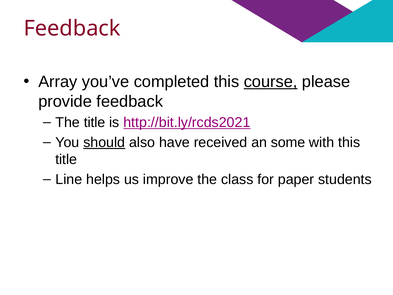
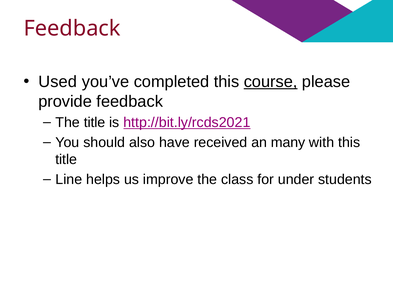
Array: Array -> Used
should underline: present -> none
some: some -> many
paper: paper -> under
